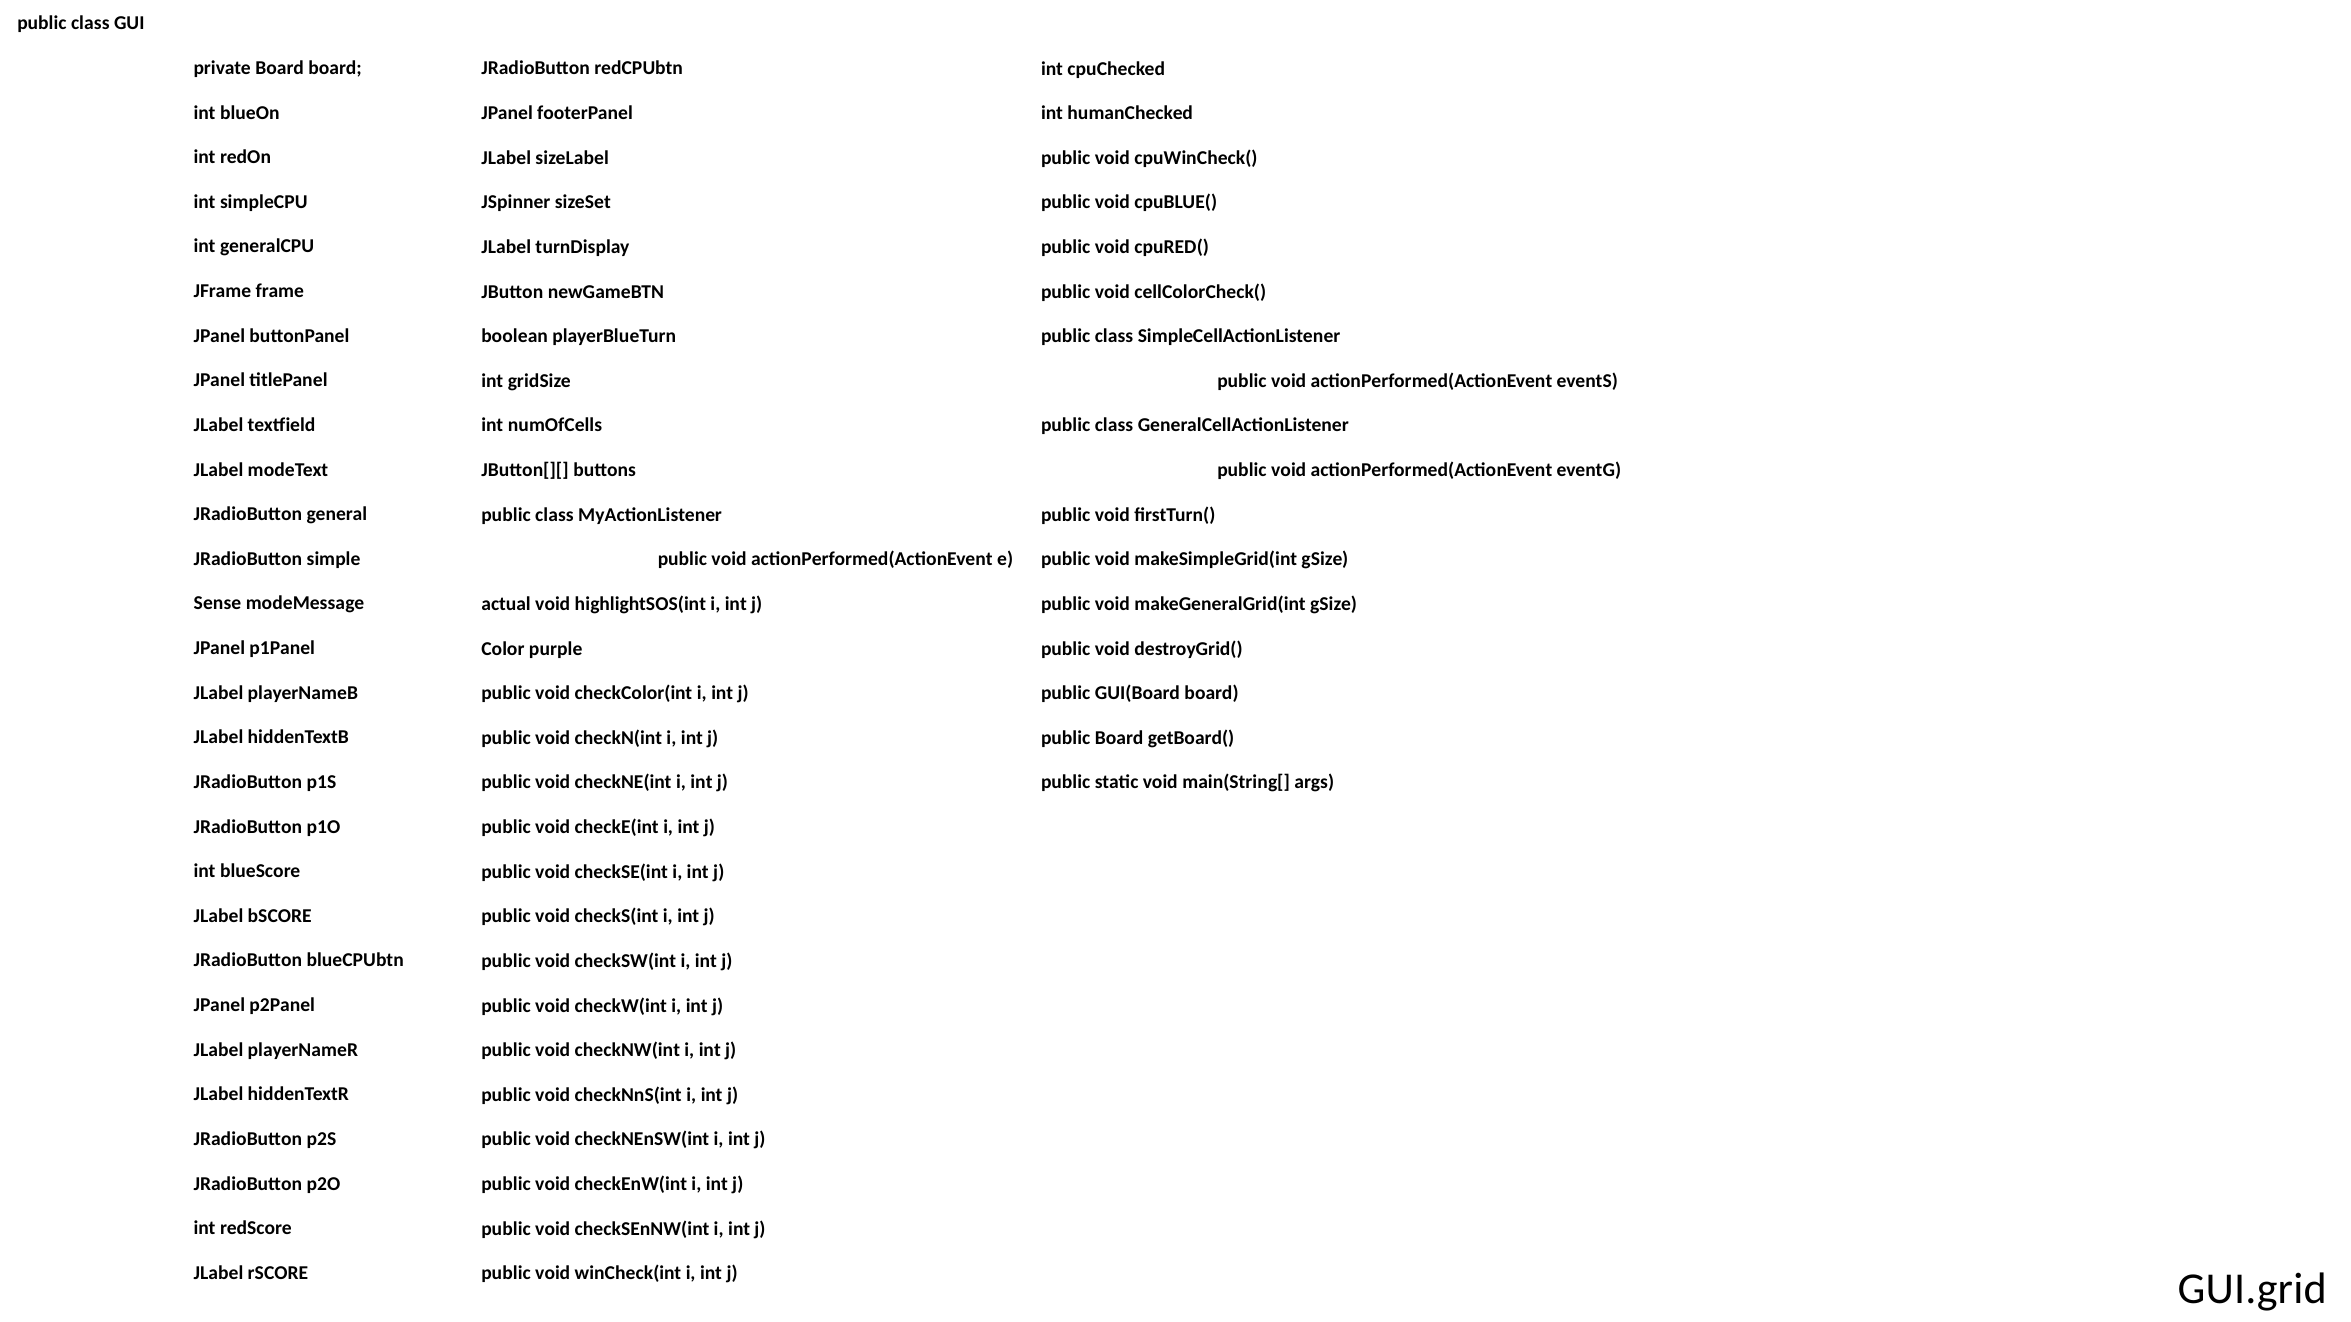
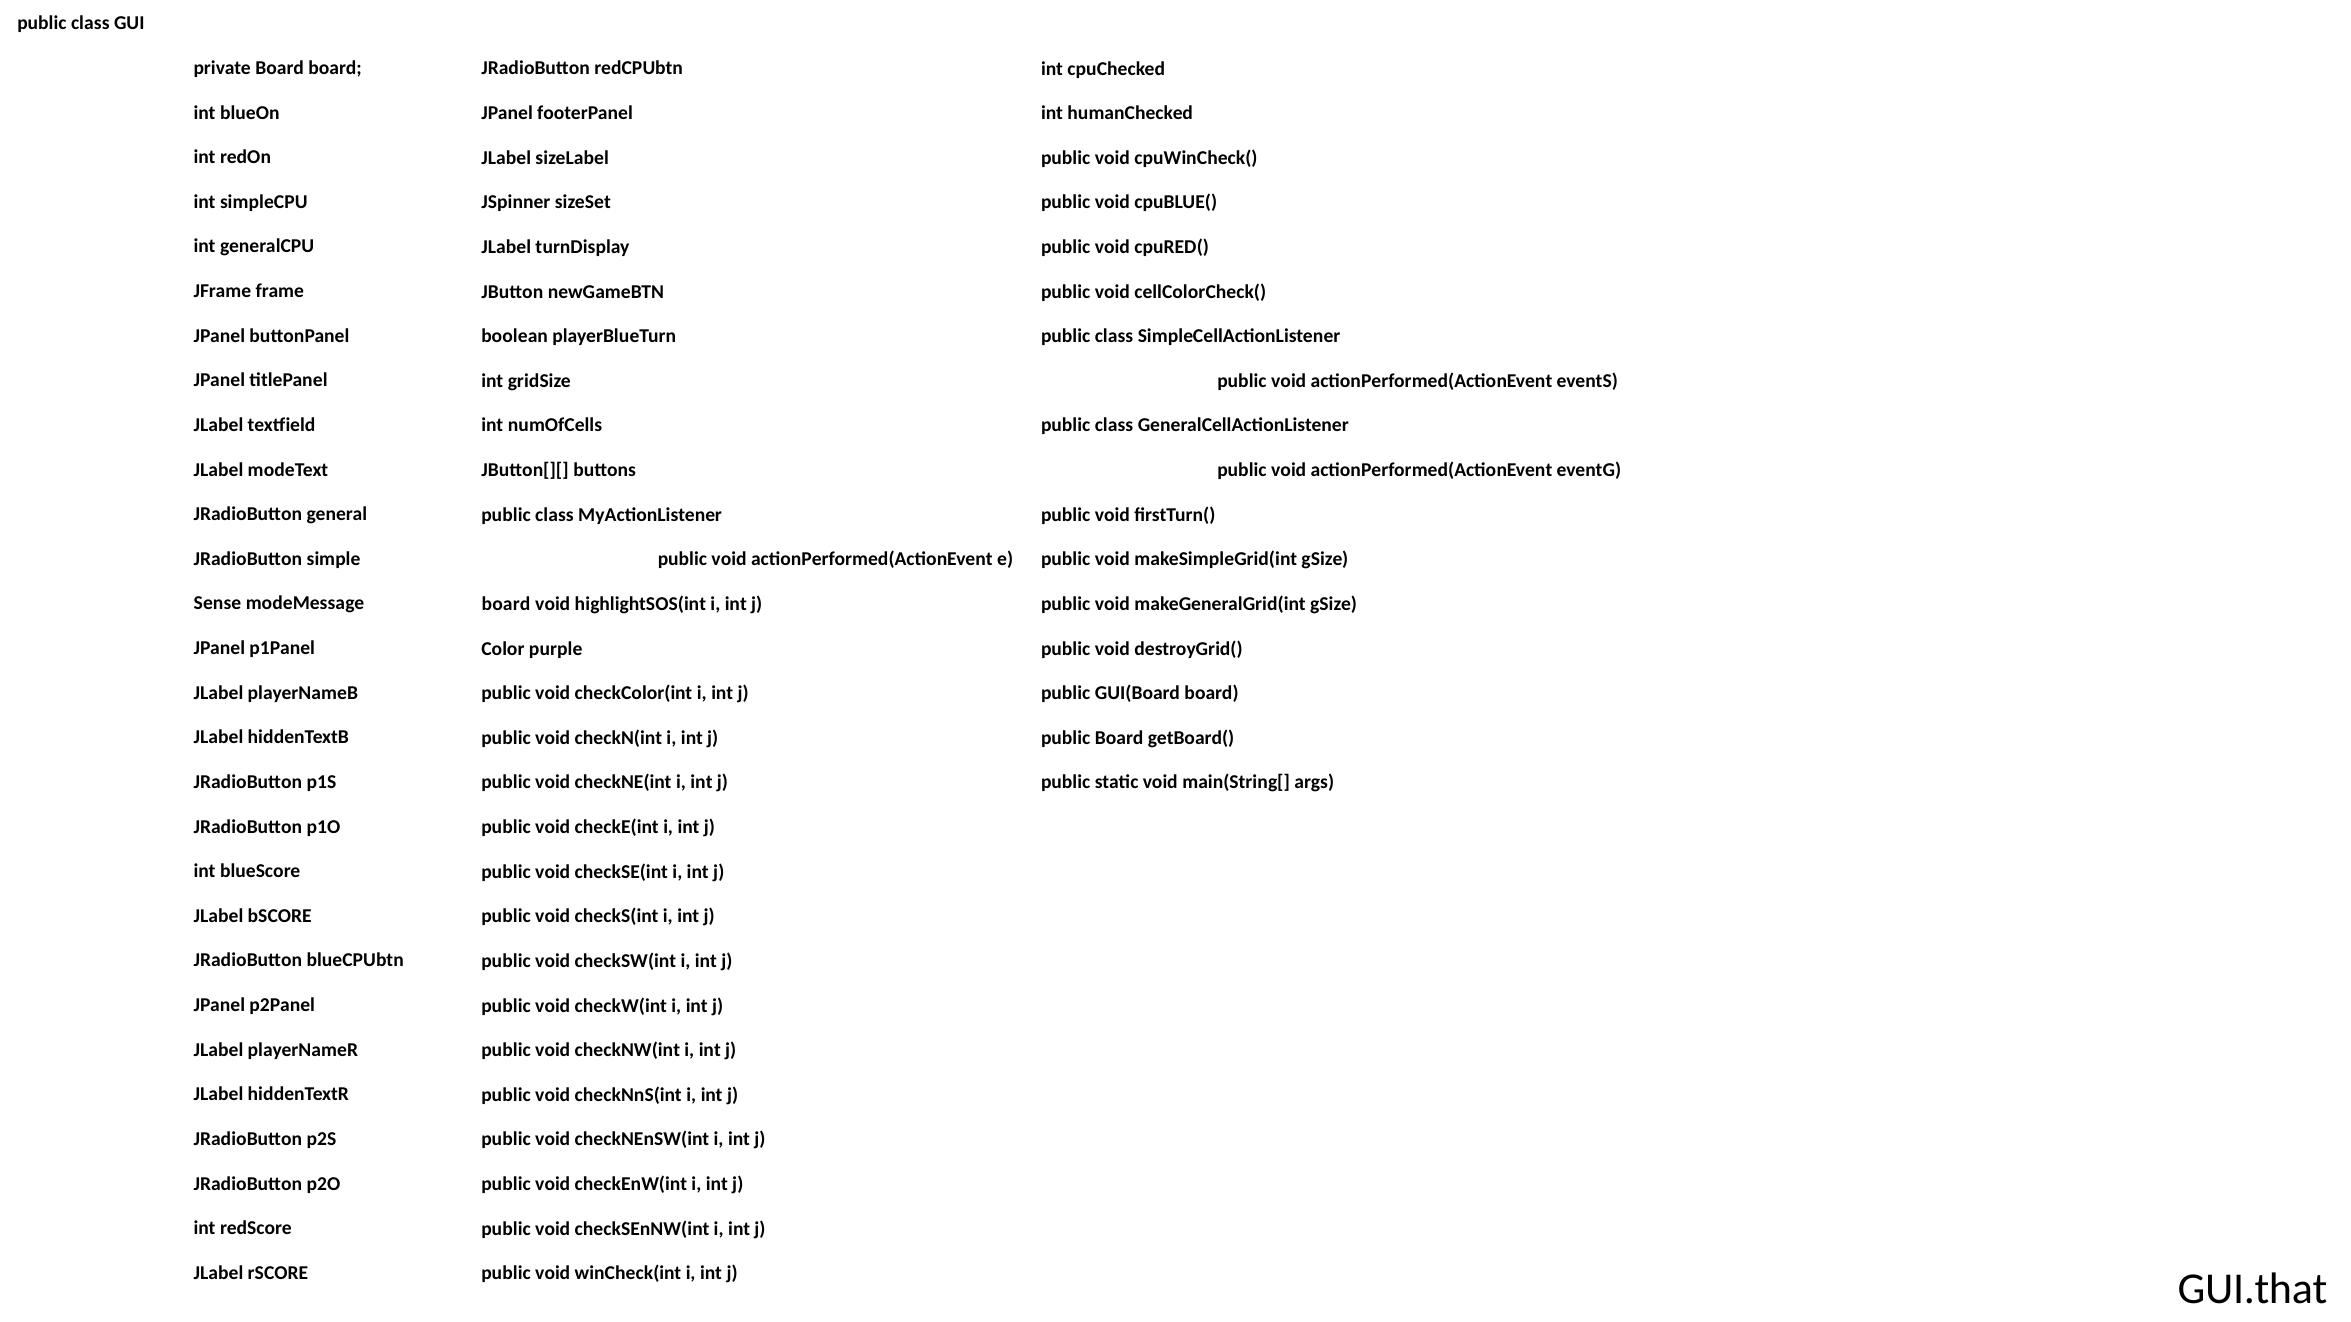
actual at (506, 604): actual -> board
GUI.grid: GUI.grid -> GUI.that
